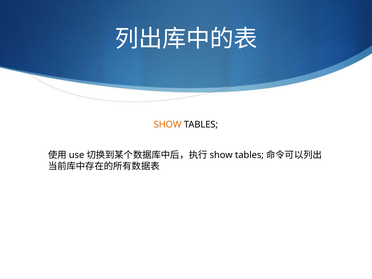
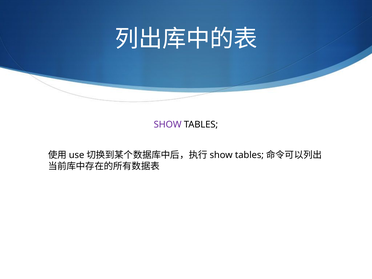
SHOW colour: orange -> purple
